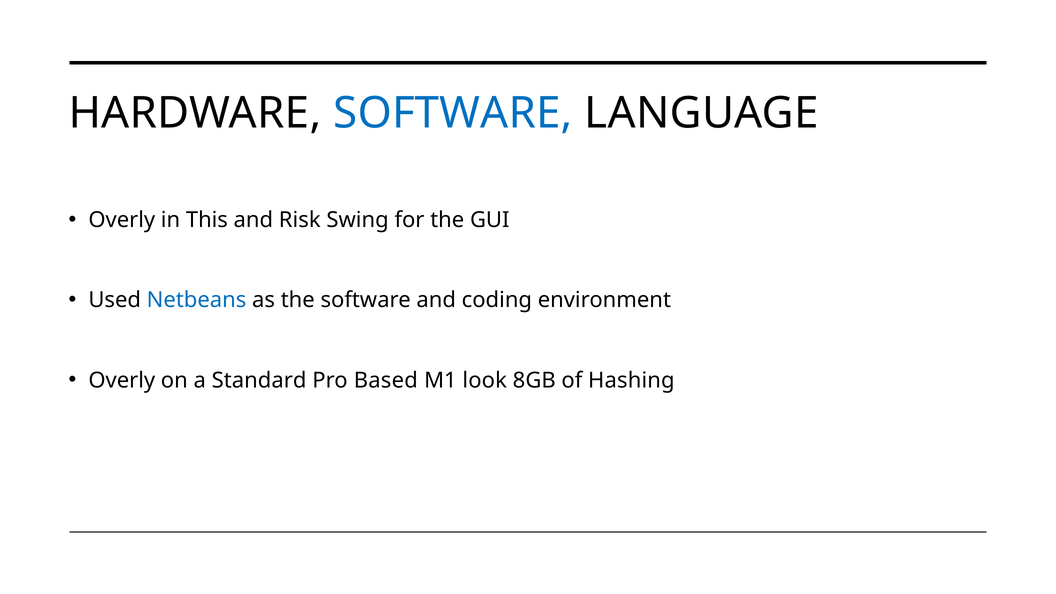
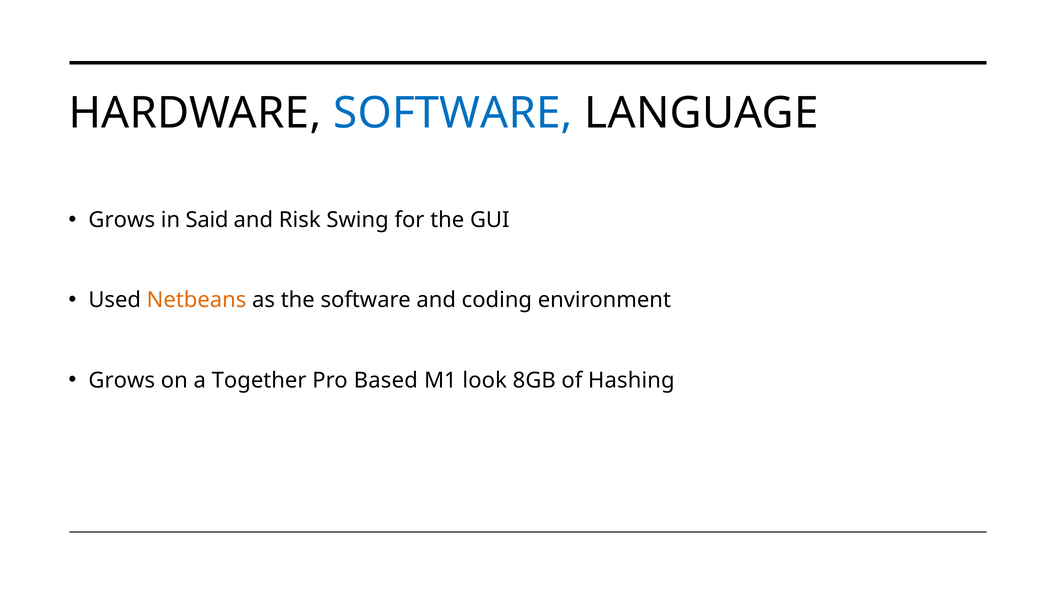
Overly at (122, 220): Overly -> Grows
This: This -> Said
Netbeans colour: blue -> orange
Overly at (122, 380): Overly -> Grows
Standard: Standard -> Together
